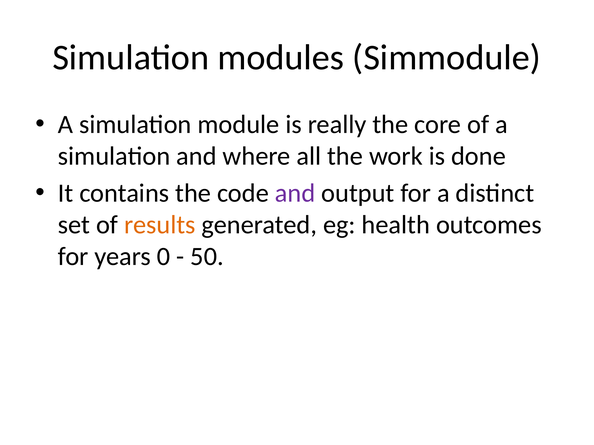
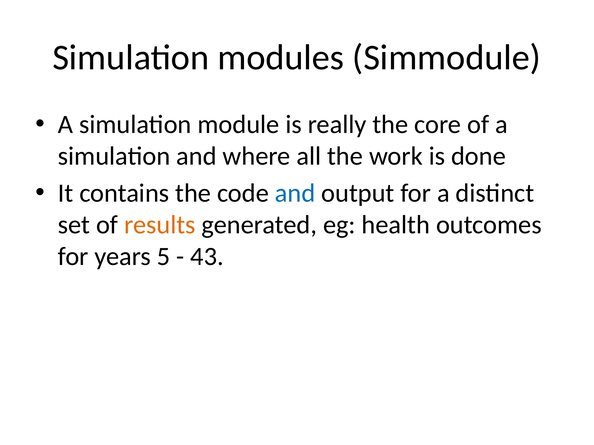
and at (295, 193) colour: purple -> blue
0: 0 -> 5
50: 50 -> 43
